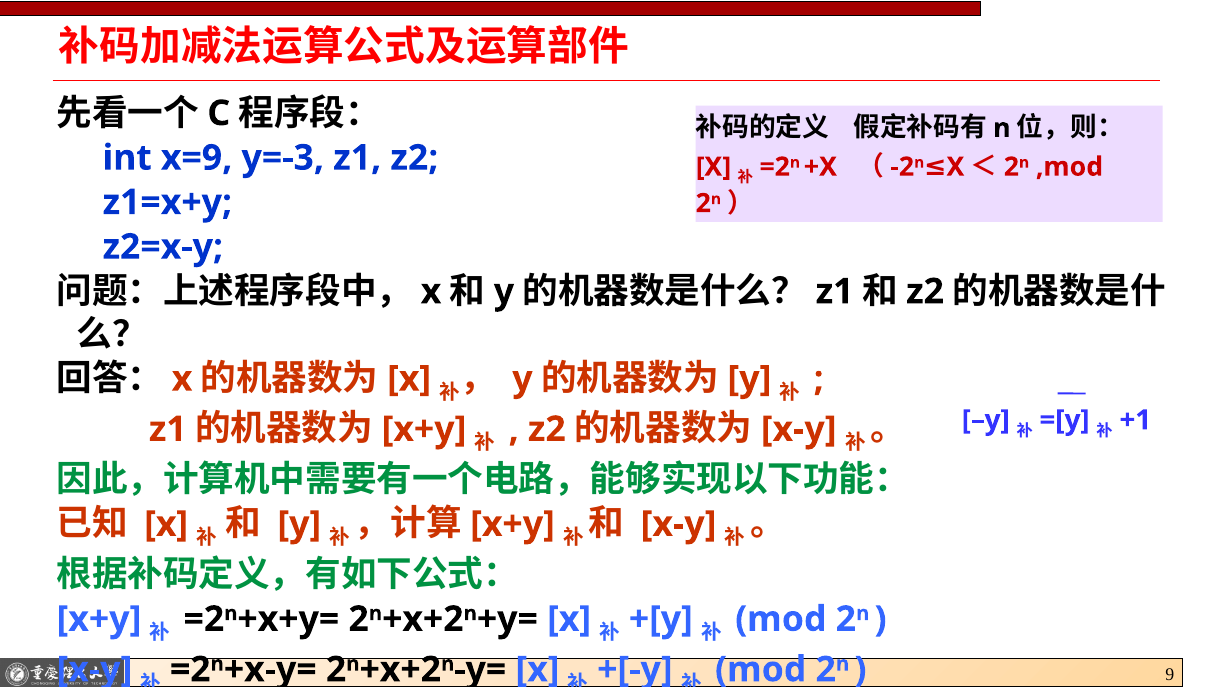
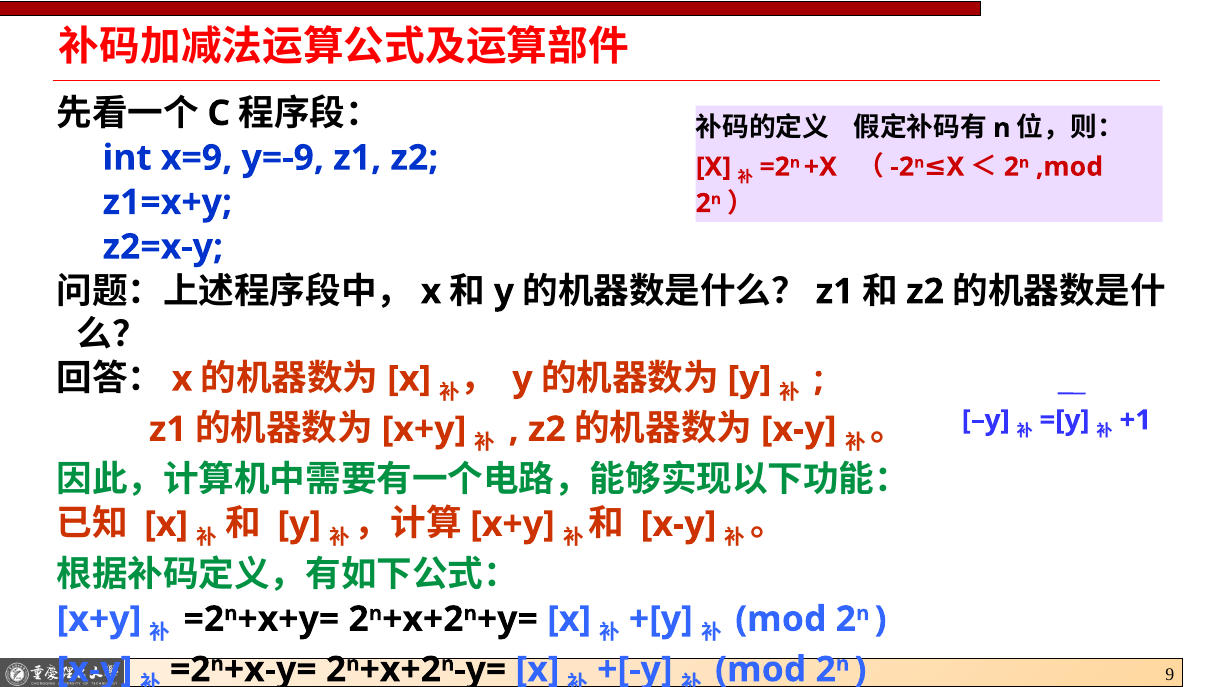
y=-3: y=-3 -> y=-9
